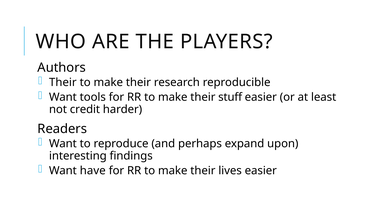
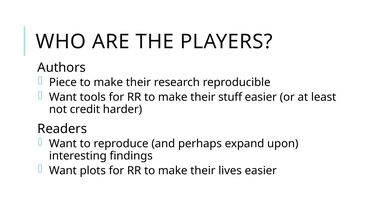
Their at (63, 82): Their -> Piece
have: have -> plots
